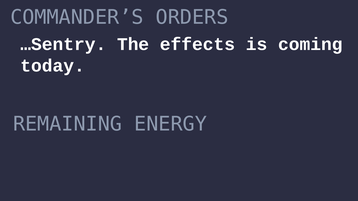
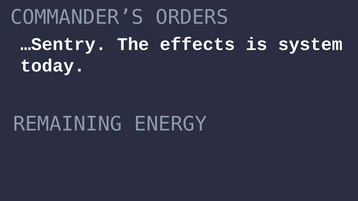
coming: coming -> system
